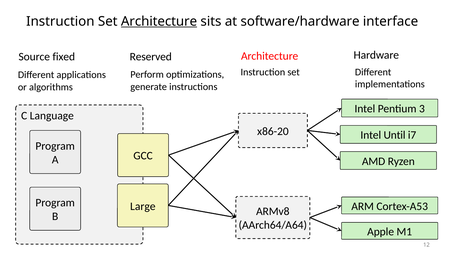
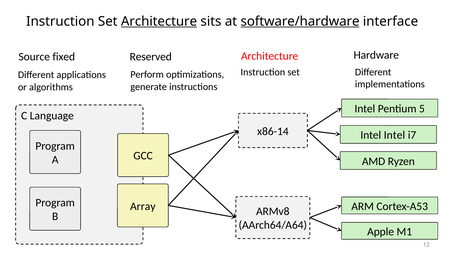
software/hardware underline: none -> present
3: 3 -> 5
x86-20: x86-20 -> x86-14
Intel Until: Until -> Intel
Large: Large -> Array
